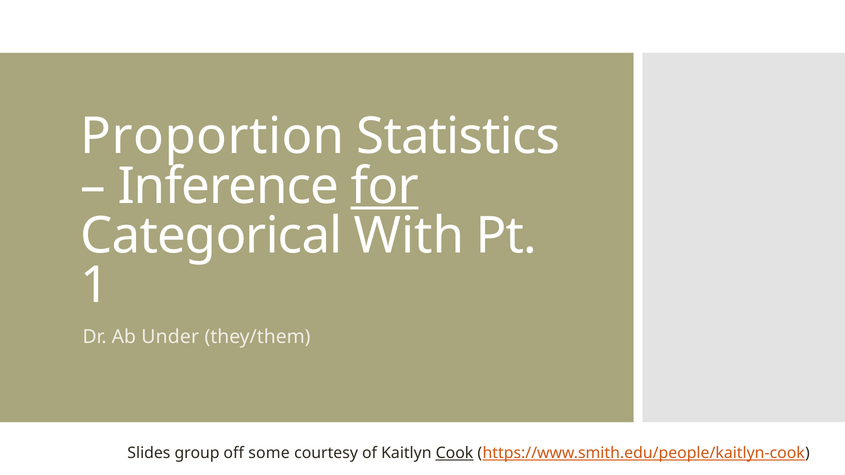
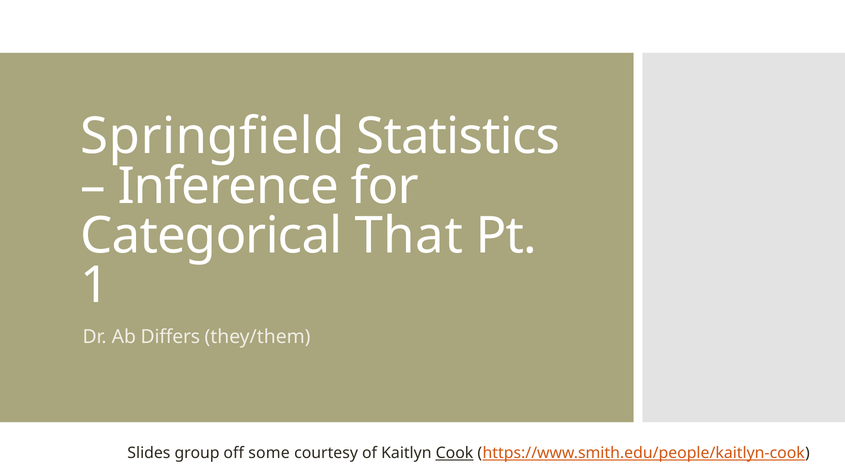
Proportion: Proportion -> Springfield
for underline: present -> none
With: With -> That
Under: Under -> Differs
